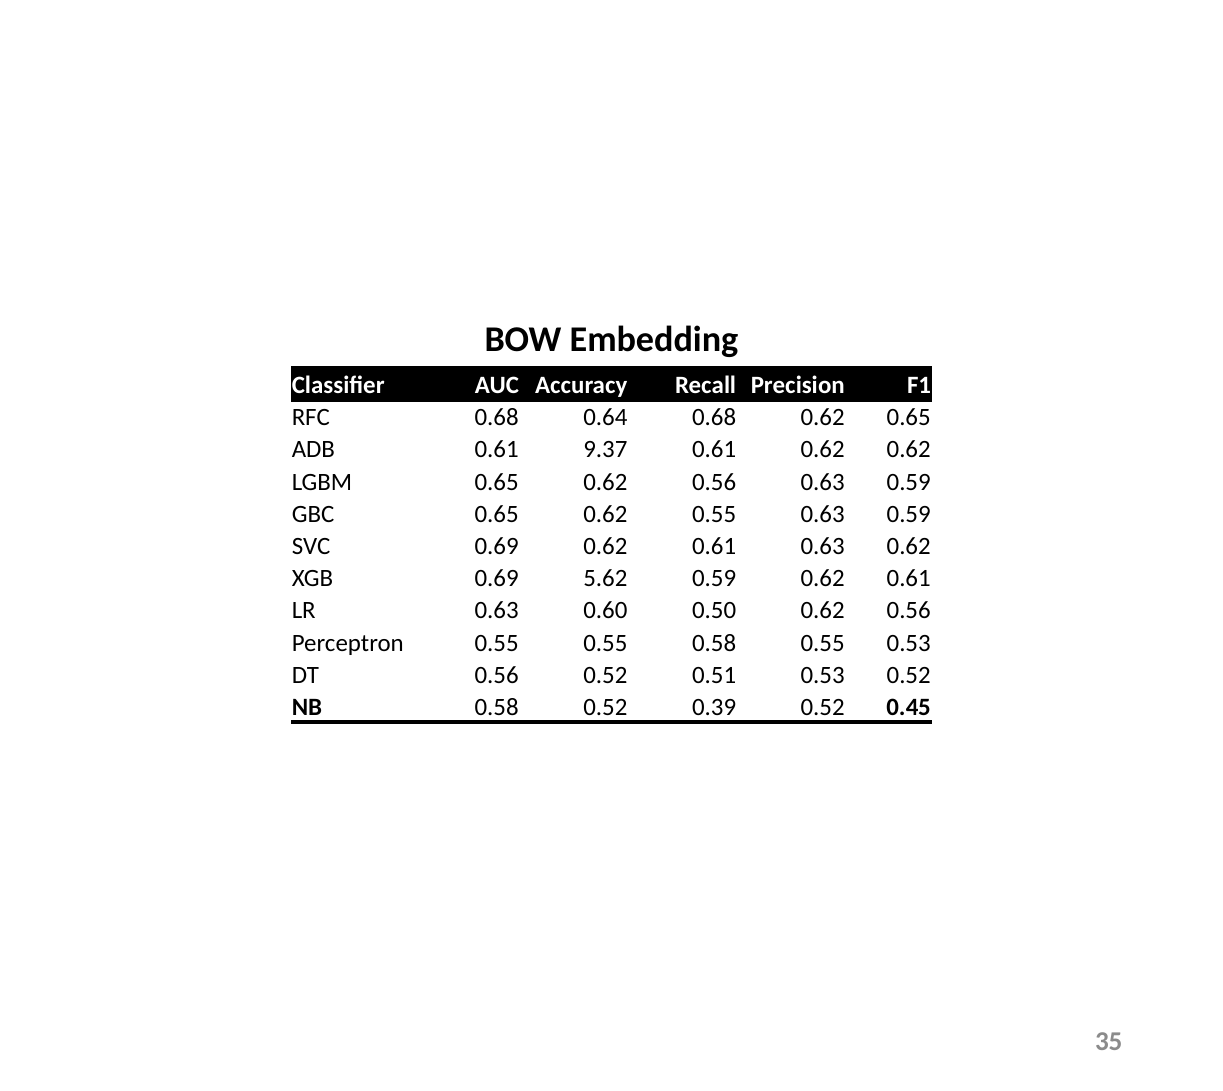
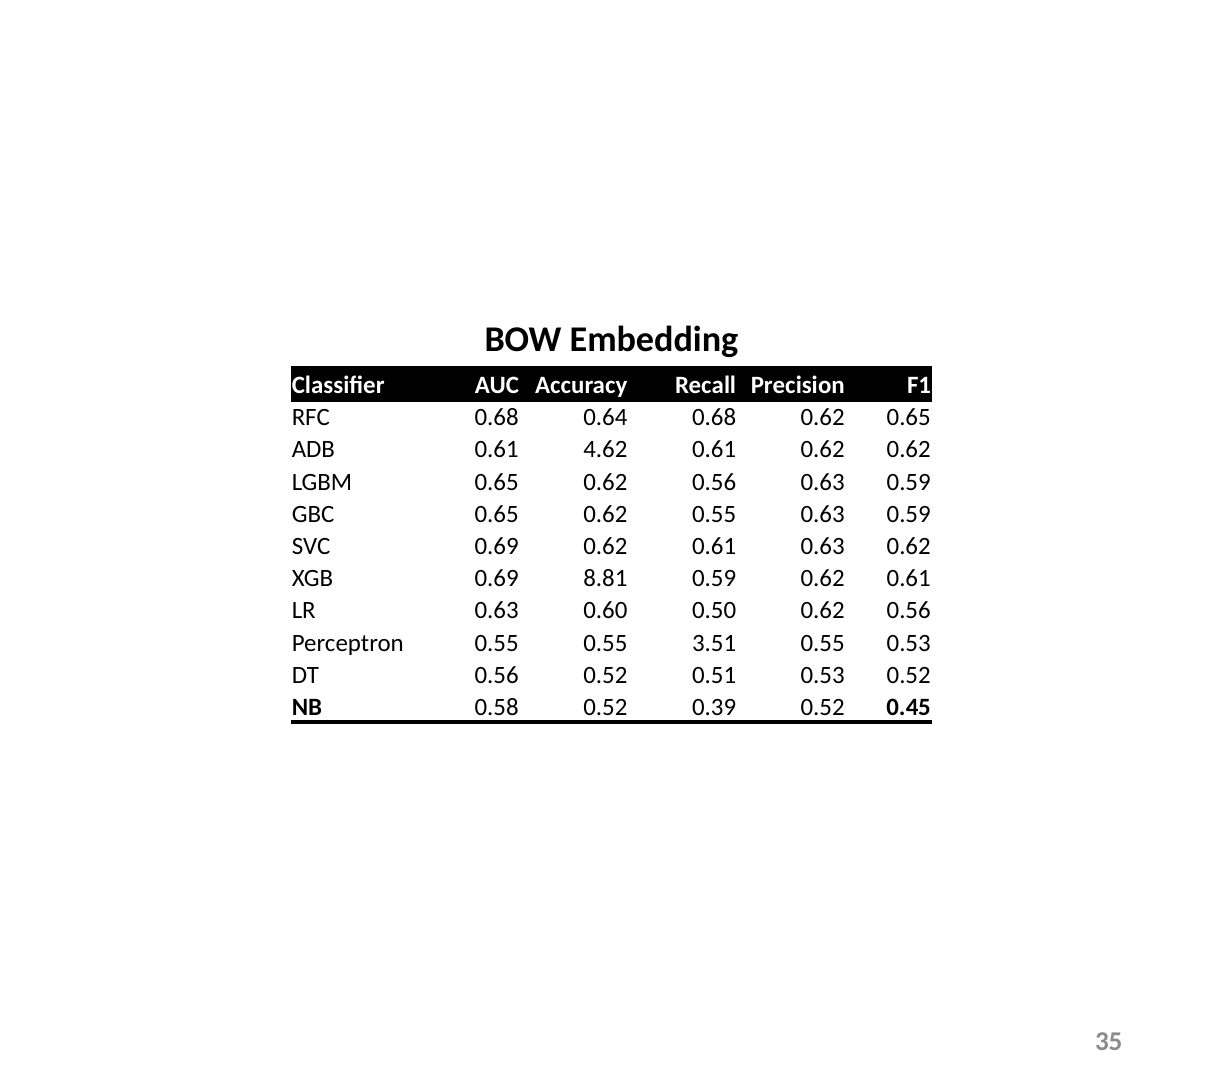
9.37: 9.37 -> 4.62
5.62: 5.62 -> 8.81
0.55 0.58: 0.58 -> 3.51
